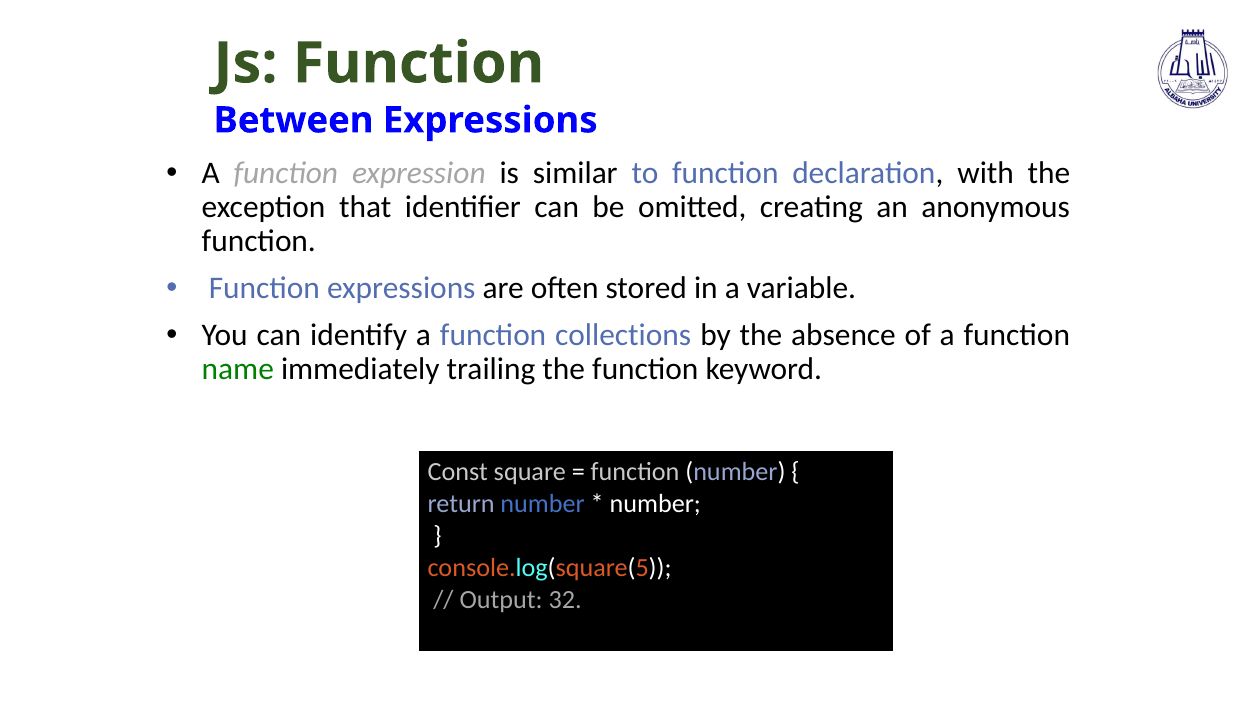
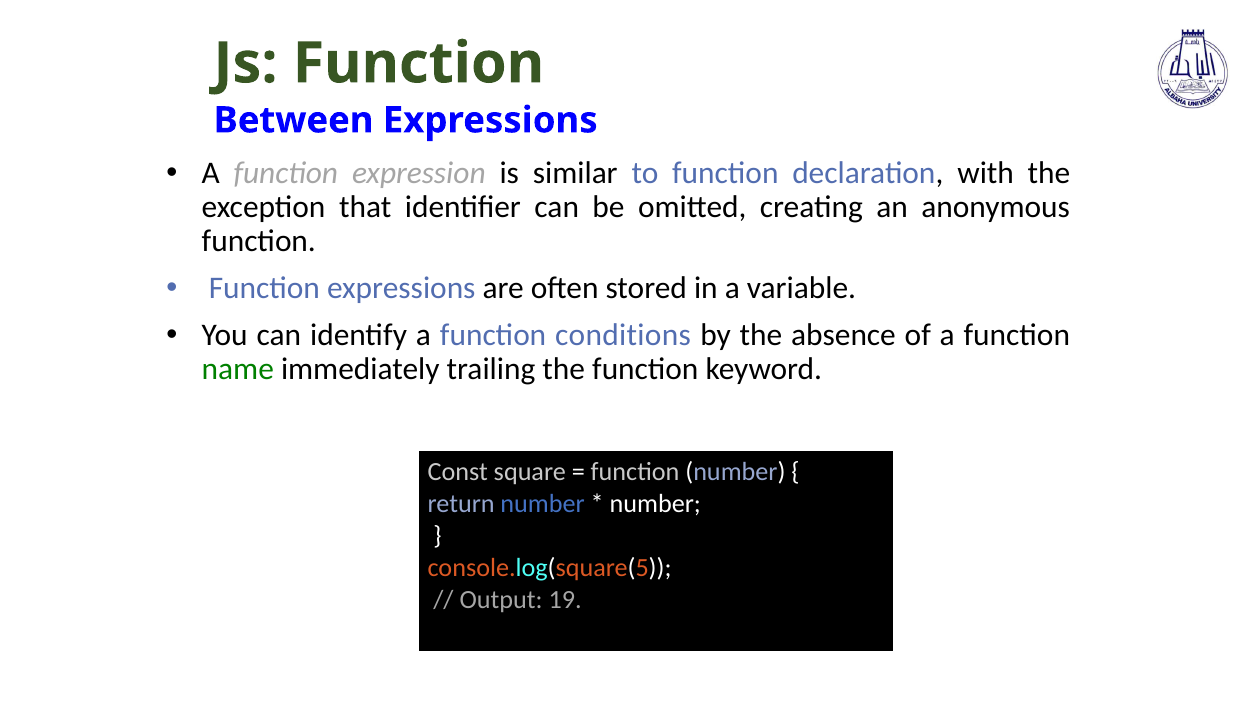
collections: collections -> conditions
32: 32 -> 19
